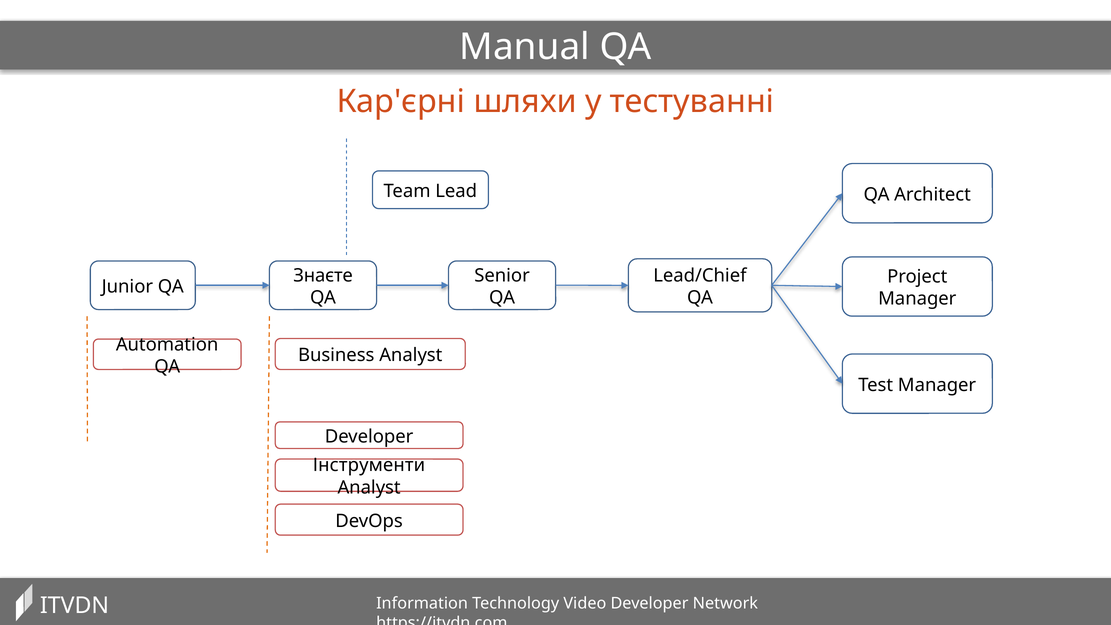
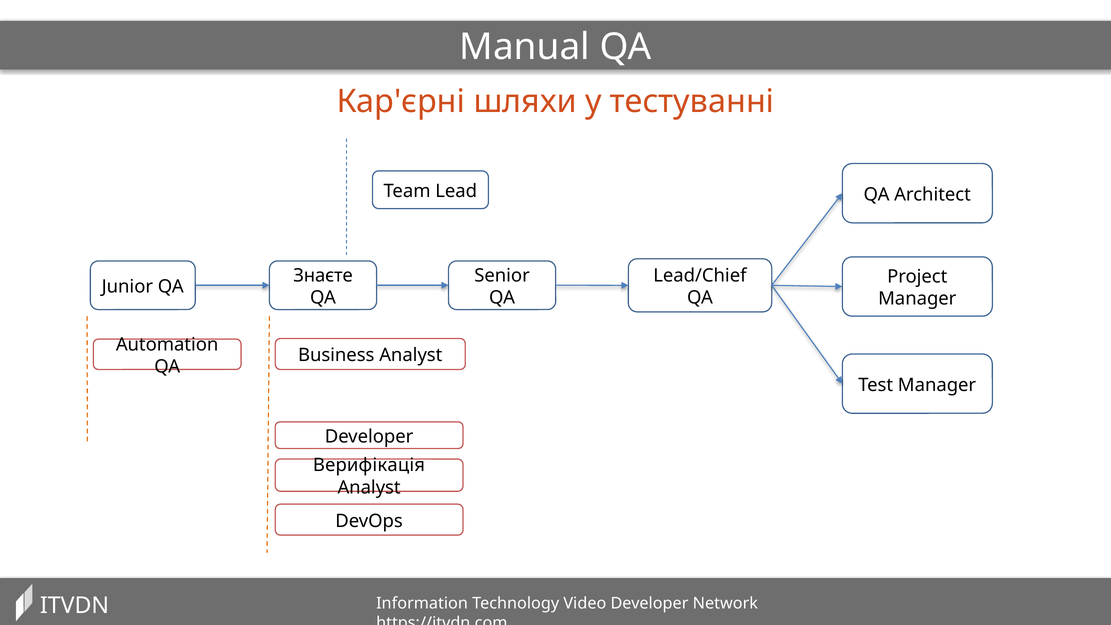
Інструменти: Інструменти -> Верифікація
